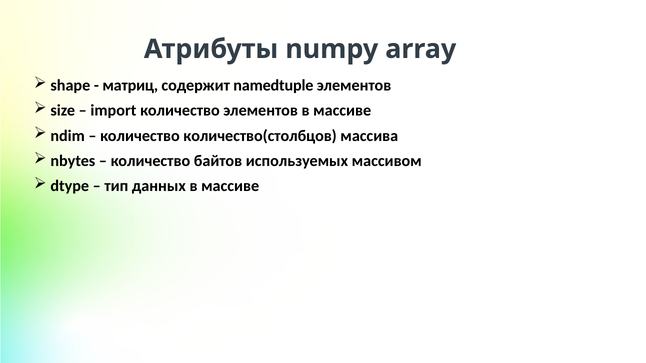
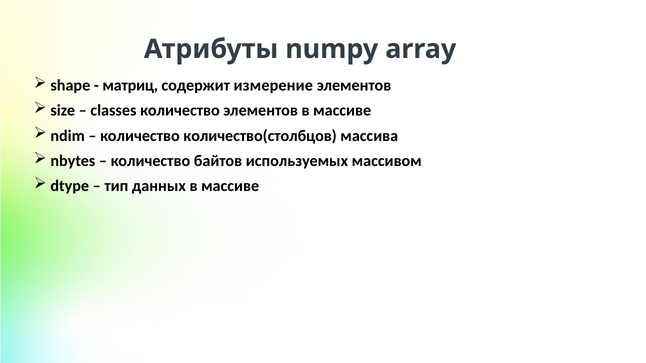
namedtuple: namedtuple -> измерение
import: import -> classes
